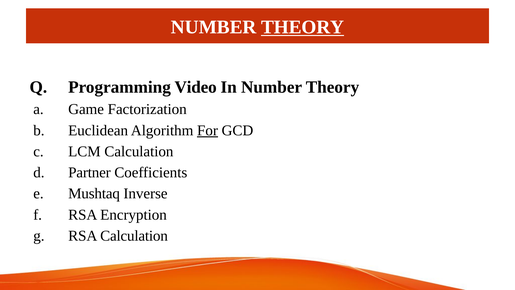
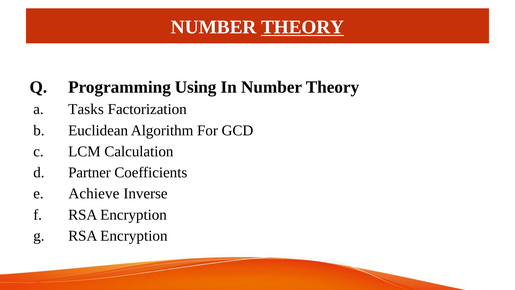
Video: Video -> Using
Game: Game -> Tasks
For underline: present -> none
Mushtaq: Mushtaq -> Achieve
g RSA Calculation: Calculation -> Encryption
